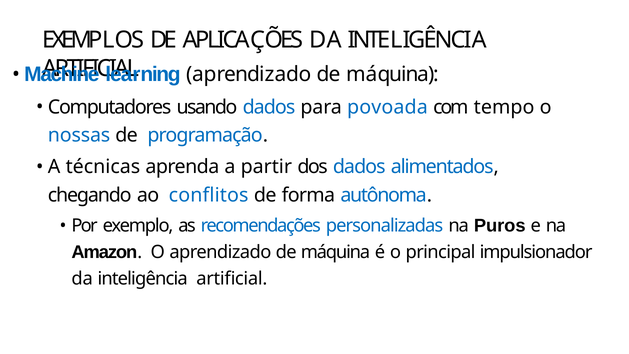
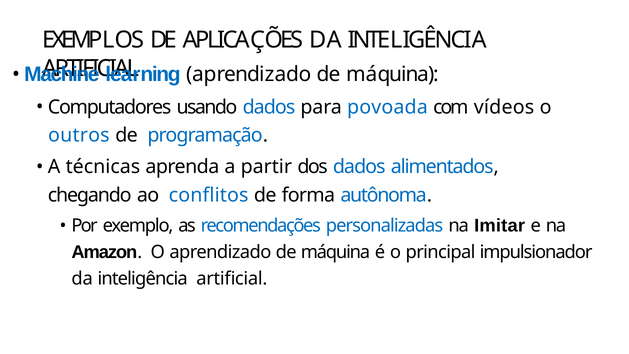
tempo: tempo -> vídeos
nossas: nossas -> outros
Puros: Puros -> Imitar
